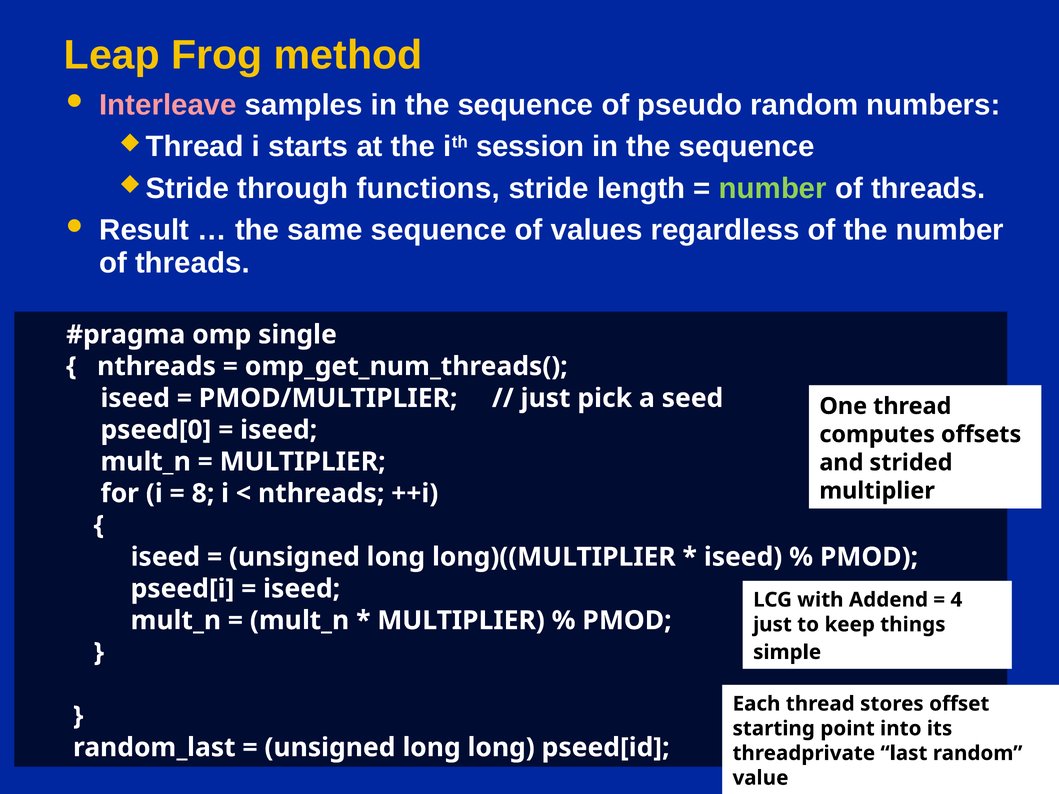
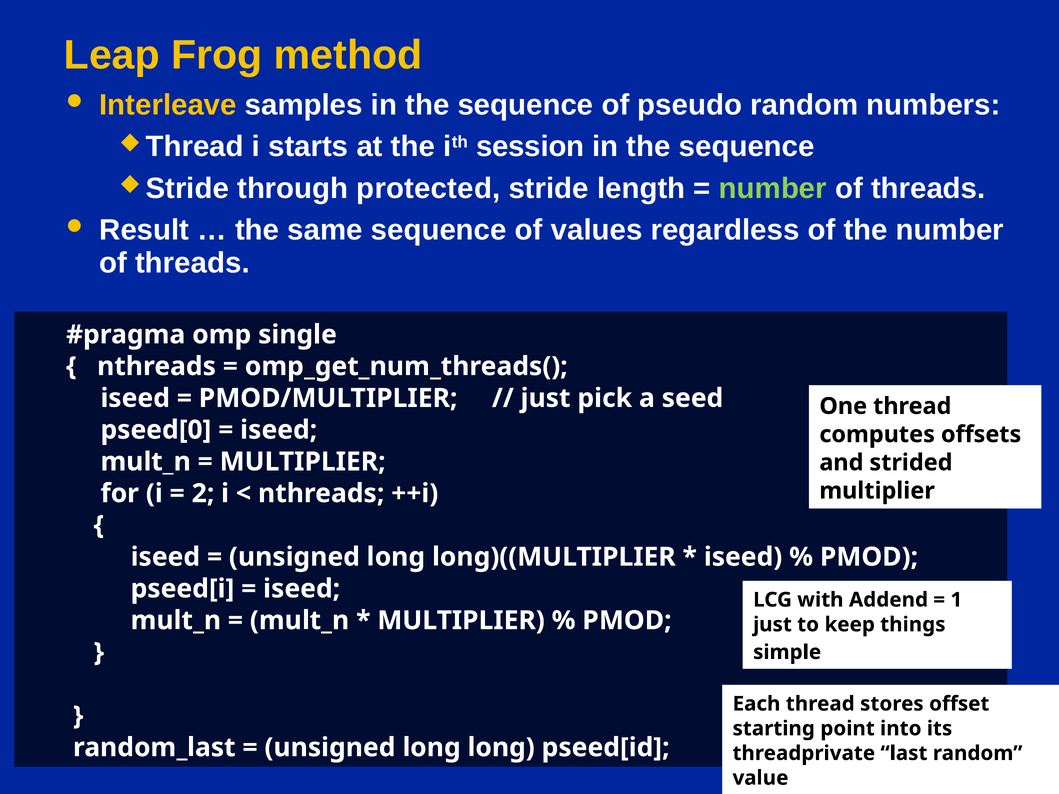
Interleave colour: pink -> yellow
functions: functions -> protected
8: 8 -> 2
4: 4 -> 1
